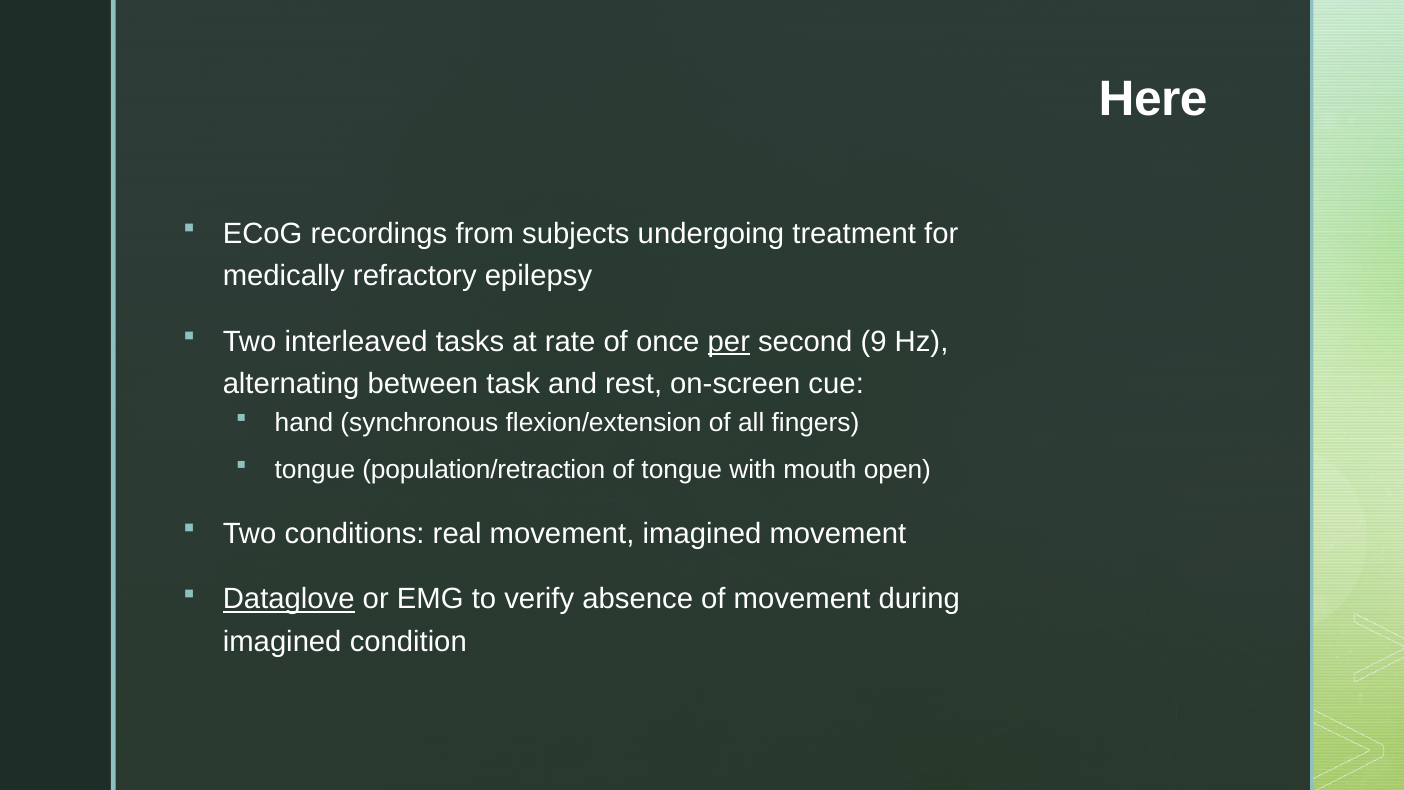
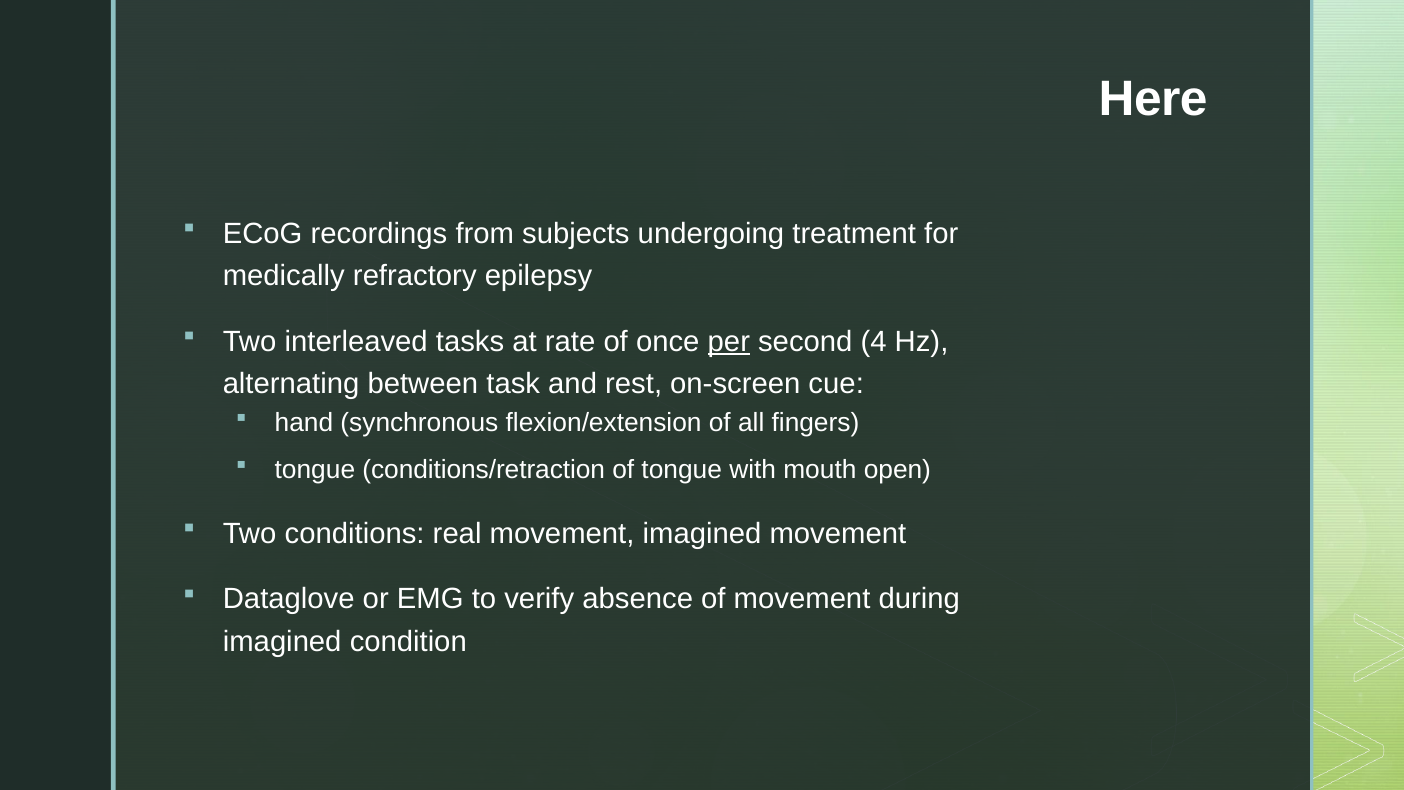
9: 9 -> 4
population/retraction: population/retraction -> conditions/retraction
Dataglove underline: present -> none
